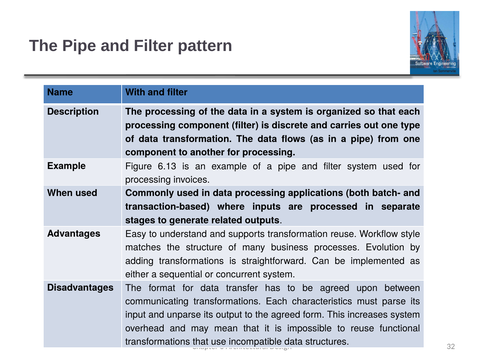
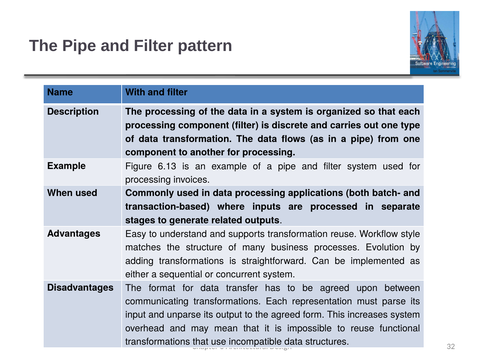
characteristics: characteristics -> representation
